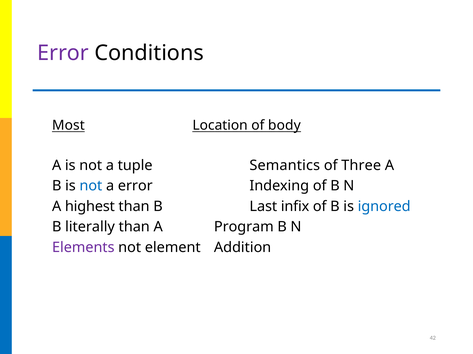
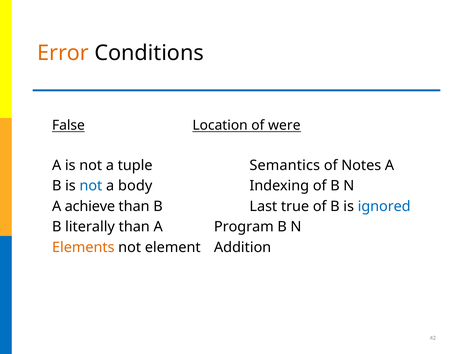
Error at (63, 53) colour: purple -> orange
Most: Most -> False
body: body -> were
Three: Three -> Notes
a error: error -> body
highest: highest -> achieve
infix: infix -> true
Elements colour: purple -> orange
